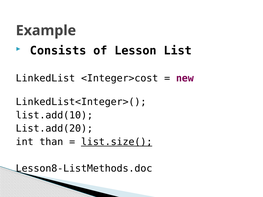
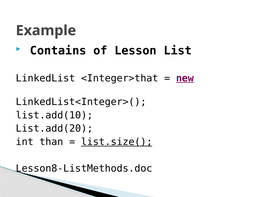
Consists: Consists -> Contains
<Integer>cost: <Integer>cost -> <Integer>that
new underline: none -> present
